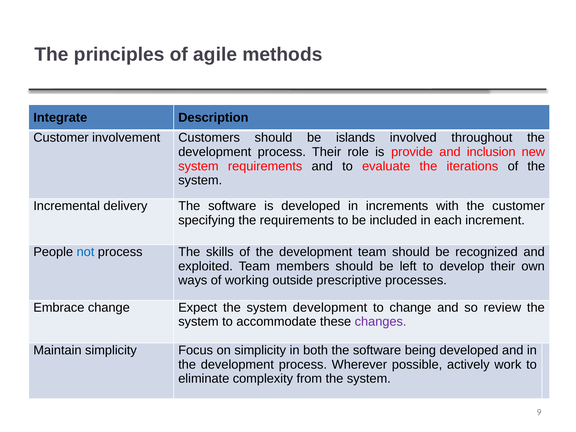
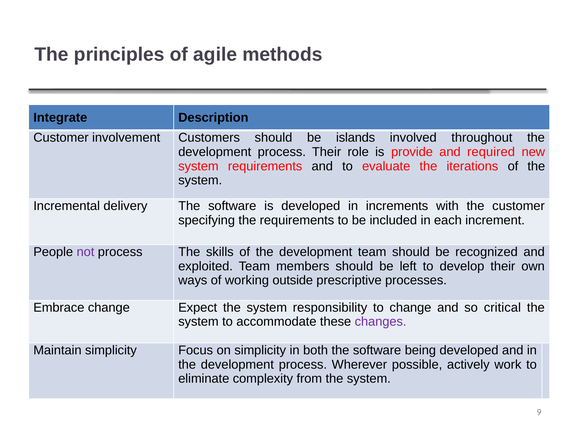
inclusion: inclusion -> required
not colour: blue -> purple
system development: development -> responsibility
review: review -> critical
